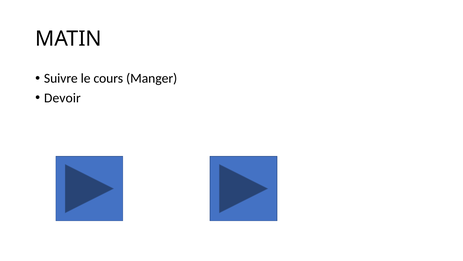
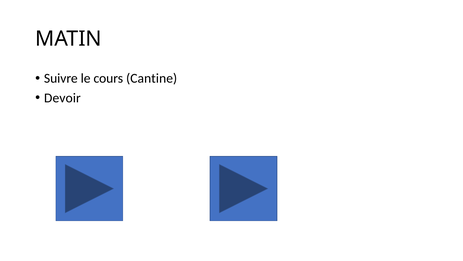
Manger: Manger -> Cantine
